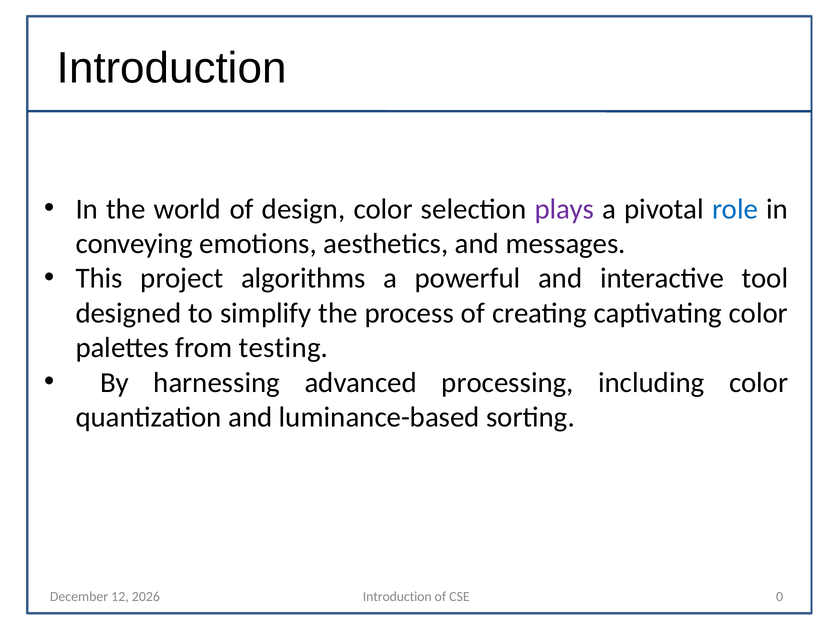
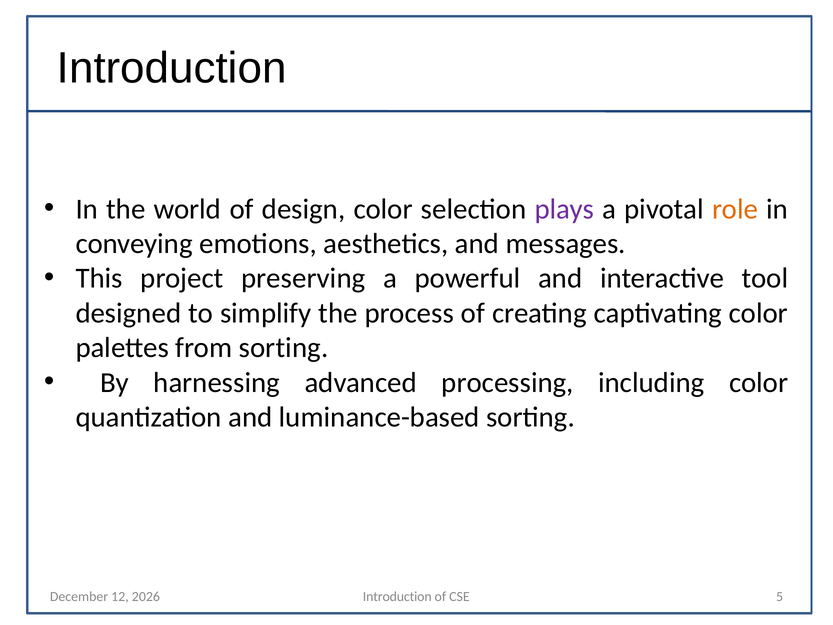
role colour: blue -> orange
algorithms: algorithms -> preserving
from testing: testing -> sorting
0: 0 -> 5
